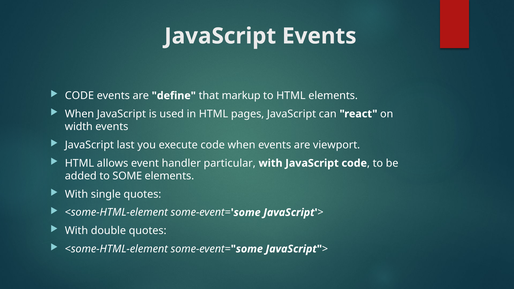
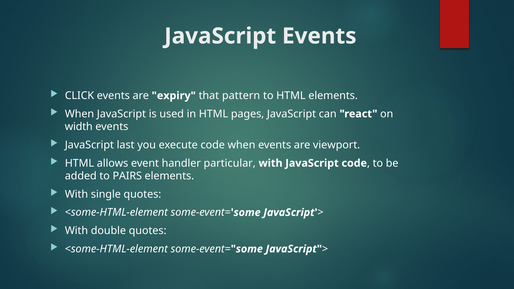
CODE at (79, 96): CODE -> CLICK
define: define -> expiry
markup: markup -> pattern
to SOME: SOME -> PAIRS
